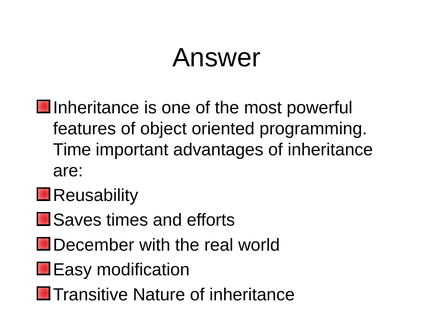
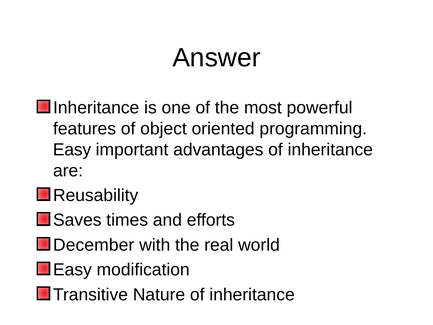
Time at (72, 150): Time -> Easy
